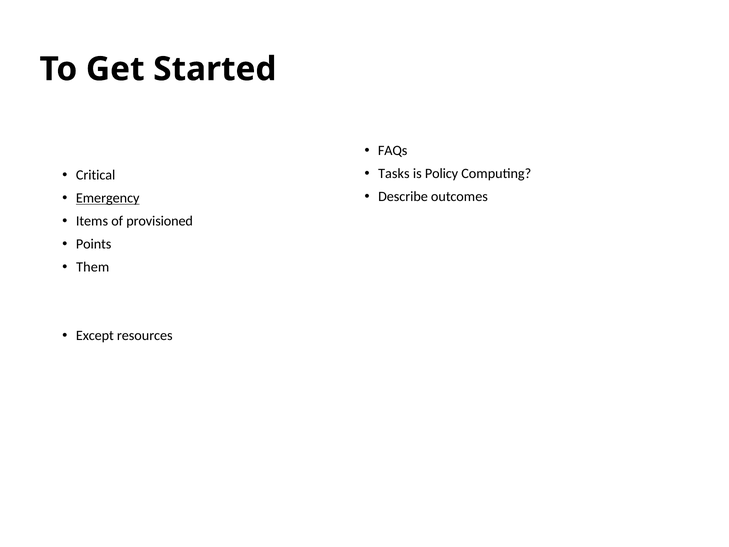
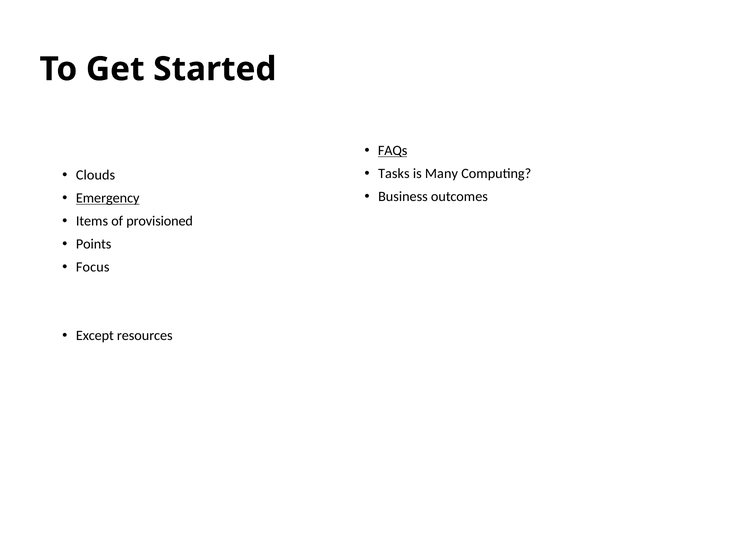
FAQs underline: none -> present
Policy: Policy -> Many
Critical: Critical -> Clouds
Describe: Describe -> Business
Them: Them -> Focus
